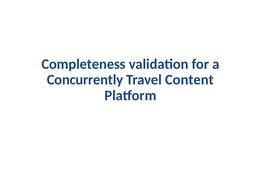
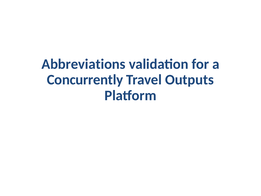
Completeness: Completeness -> Abbreviations
Content: Content -> Outputs
